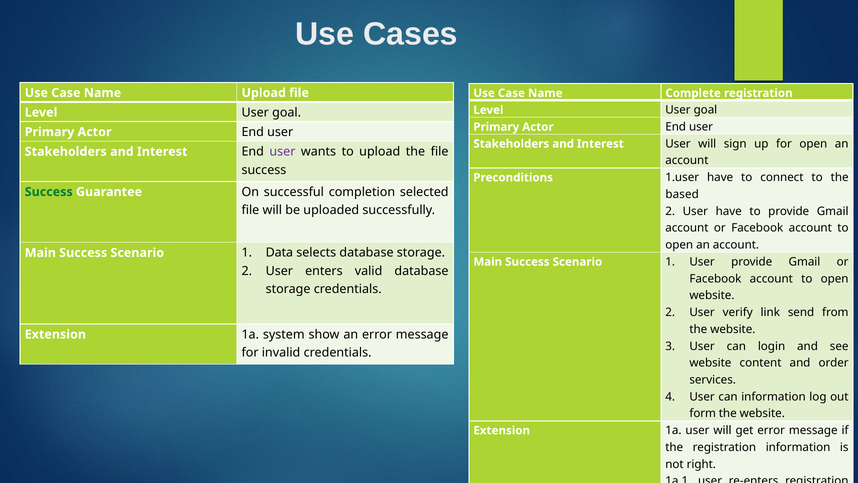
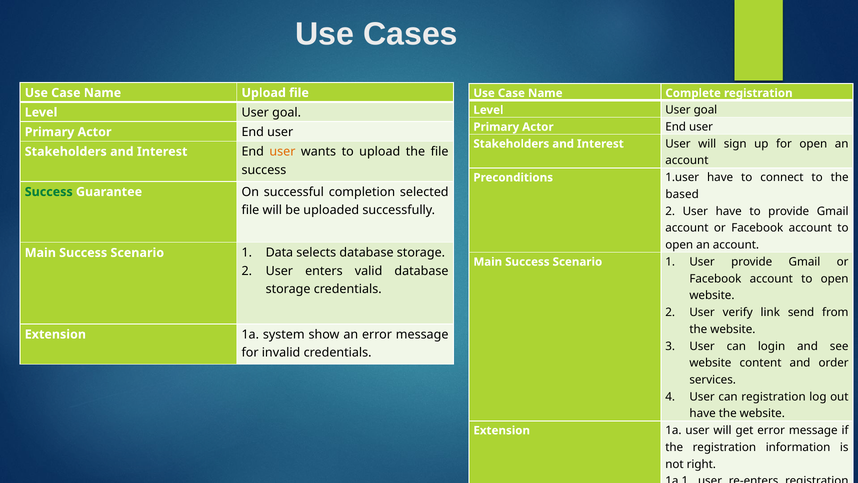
user at (282, 151) colour: purple -> orange
can information: information -> registration
form at (703, 413): form -> have
